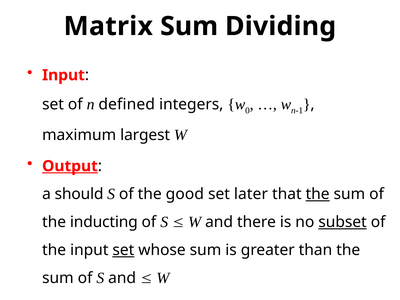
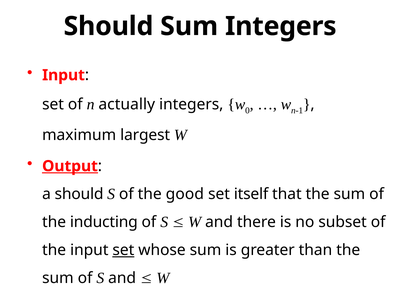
Matrix at (108, 26): Matrix -> Should
Sum Dividing: Dividing -> Integers
defined: defined -> actually
later: later -> itself
the at (318, 194) underline: present -> none
subset underline: present -> none
